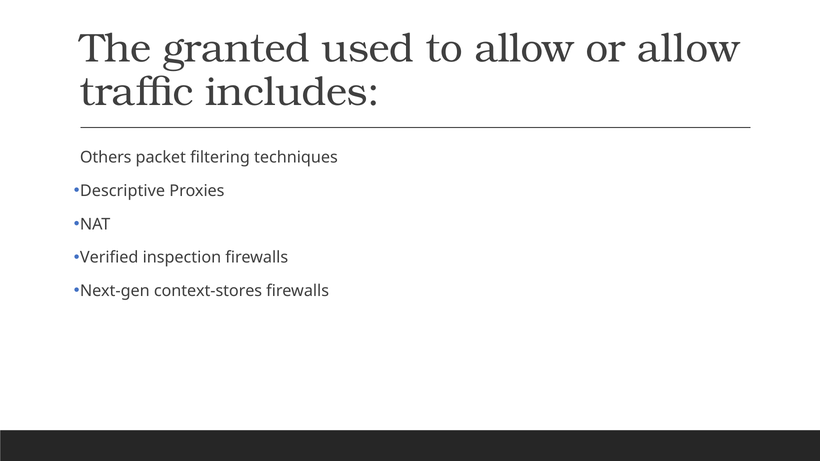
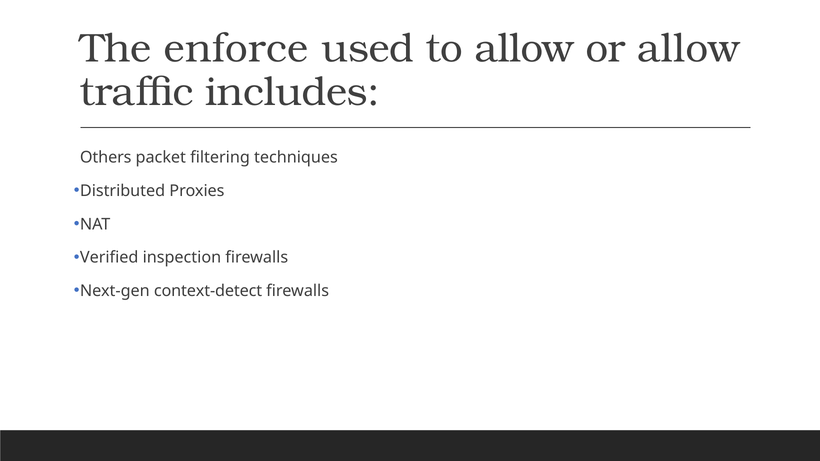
granted: granted -> enforce
Descriptive: Descriptive -> Distributed
context-stores: context-stores -> context-detect
